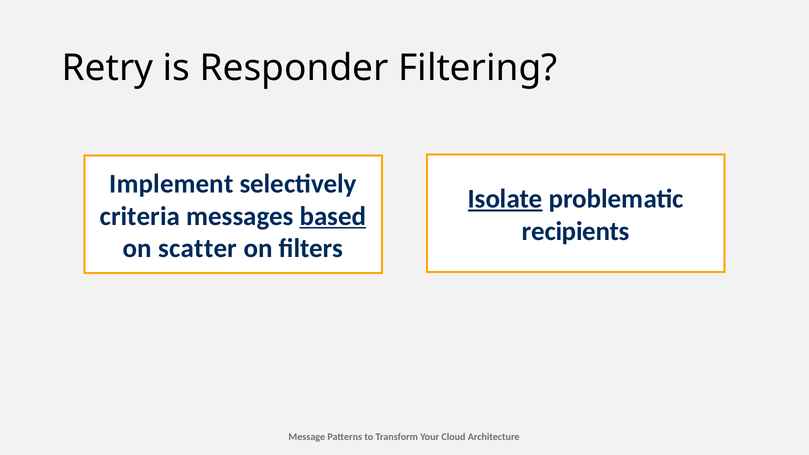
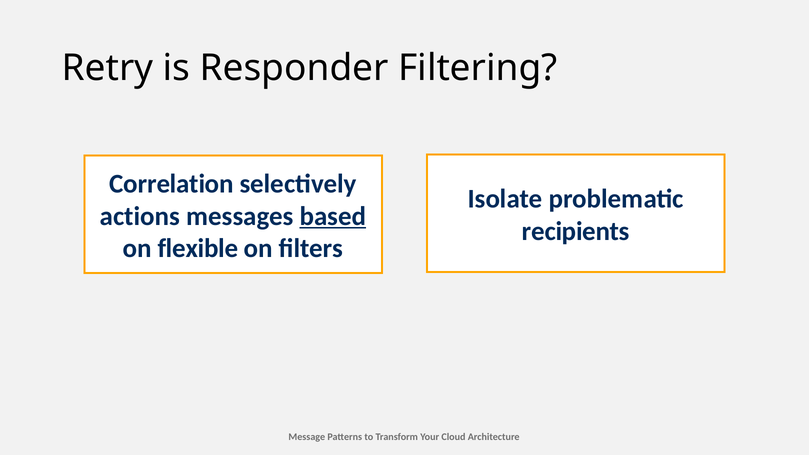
Implement: Implement -> Correlation
Isolate underline: present -> none
criteria: criteria -> actions
scatter: scatter -> flexible
